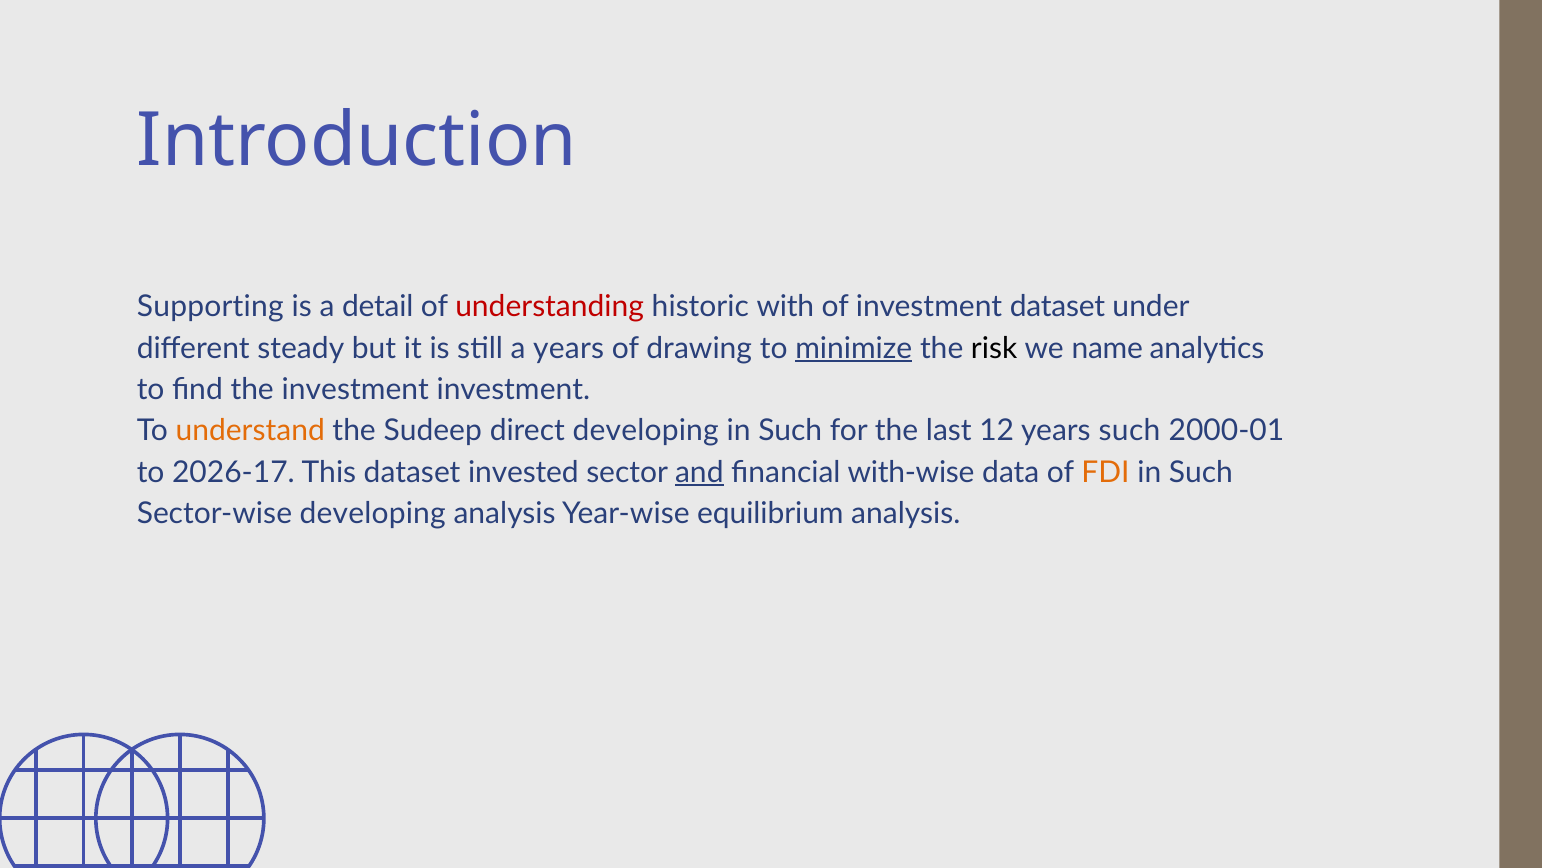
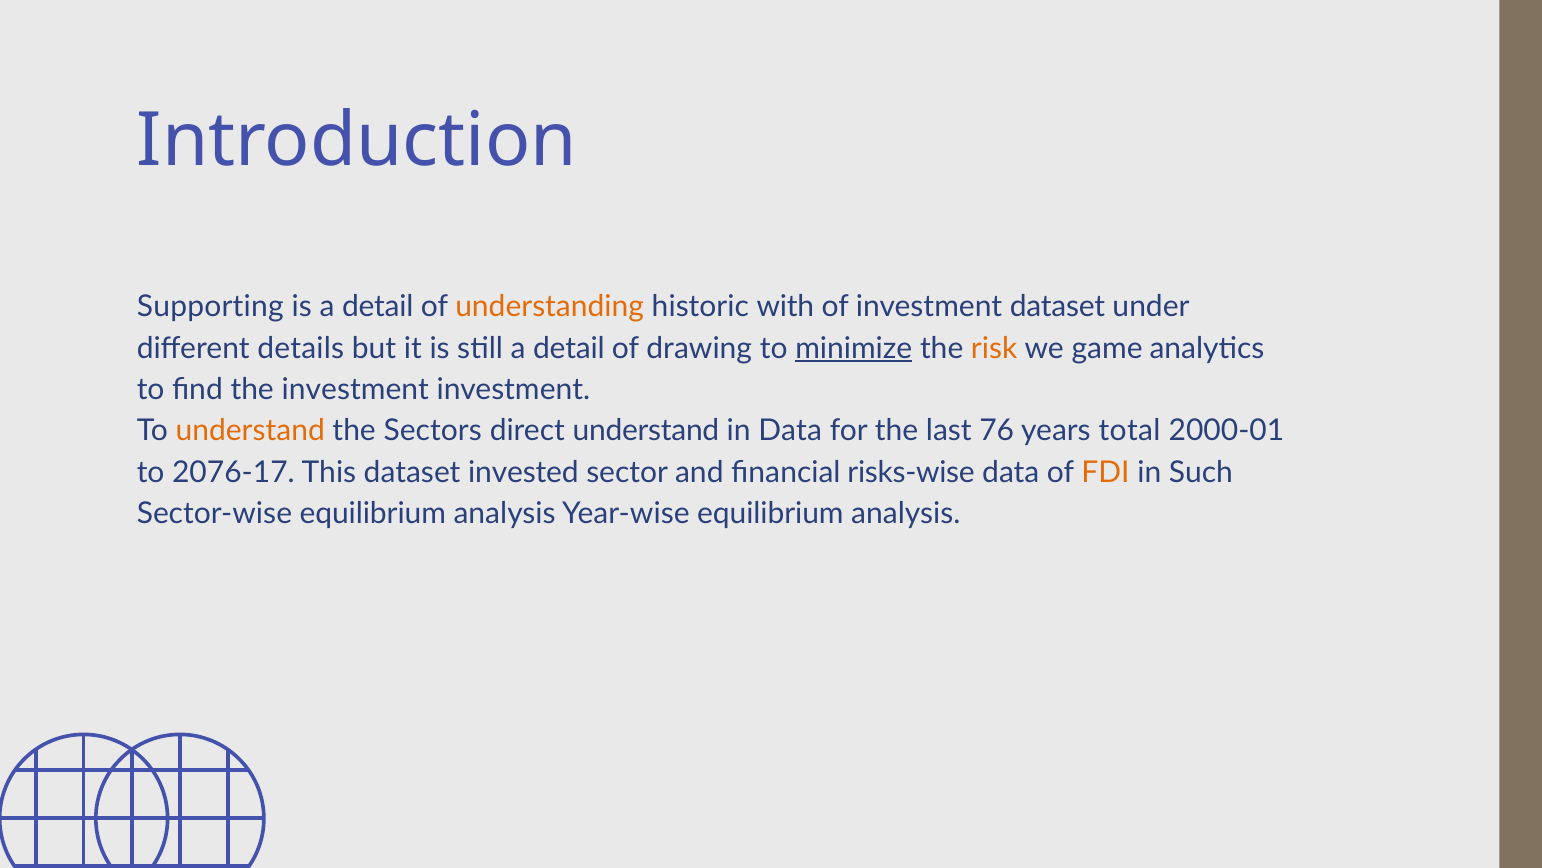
understanding colour: red -> orange
steady: steady -> details
still a years: years -> detail
risk colour: black -> orange
name: name -> game
Sudeep: Sudeep -> Sectors
direct developing: developing -> understand
Such at (790, 431): Such -> Data
12: 12 -> 76
years such: such -> total
2026-17: 2026-17 -> 2076-17
and underline: present -> none
with-wise: with-wise -> risks-wise
Sector-wise developing: developing -> equilibrium
